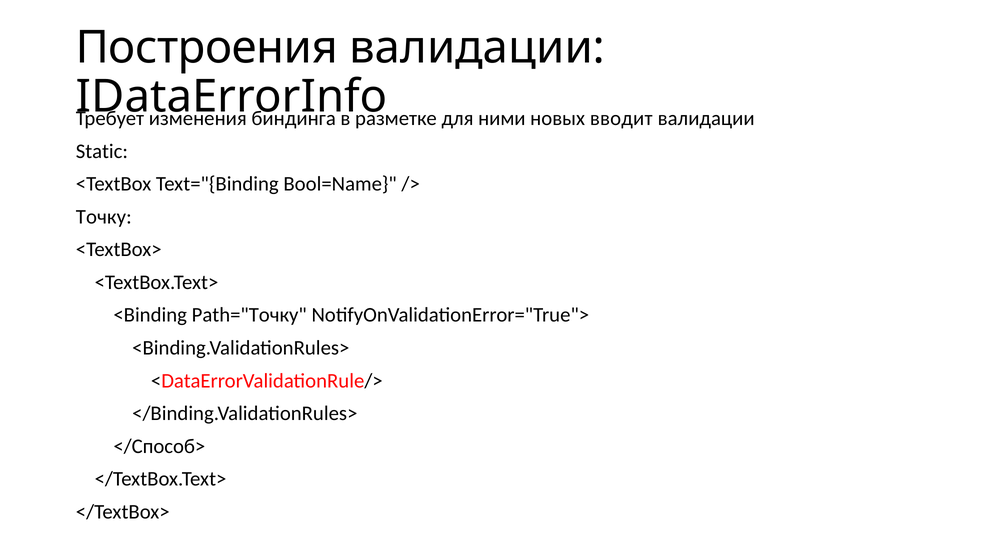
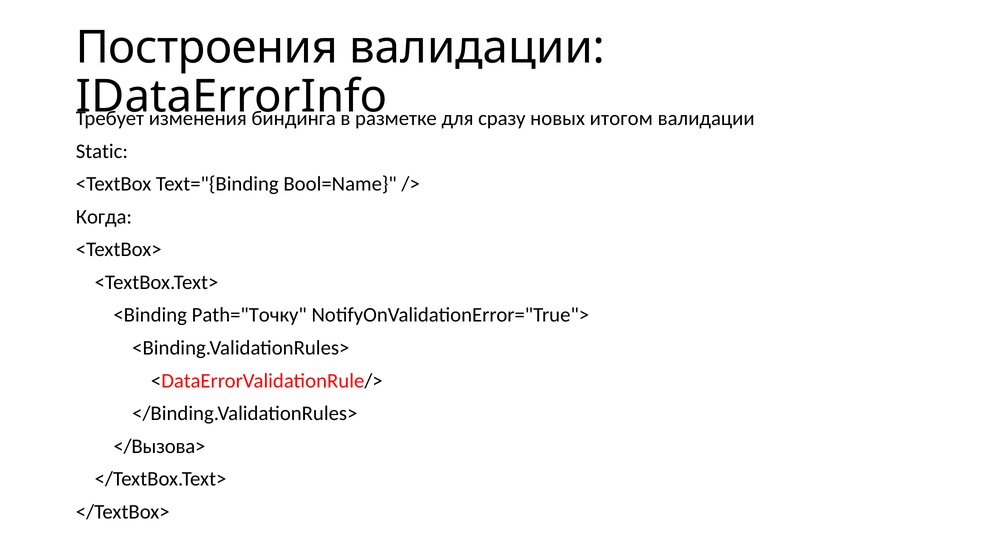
ними: ними -> сразу
вводит: вводит -> итогом
Точку: Точку -> Когда
</Способ>: </Способ> -> </Вызова>
